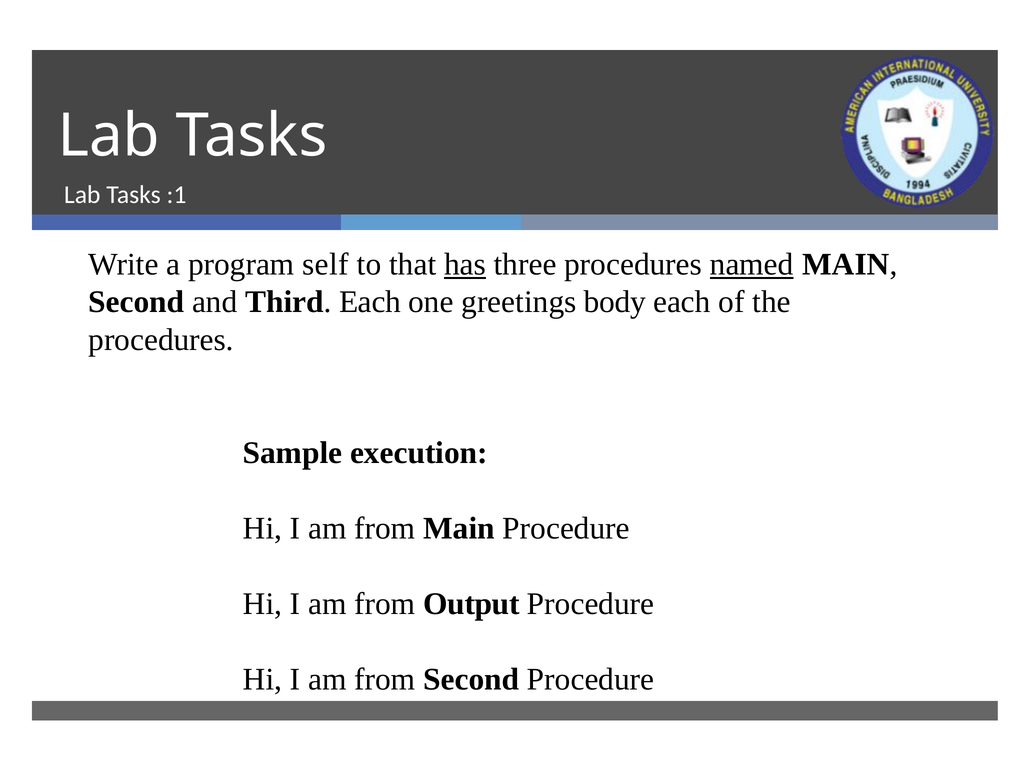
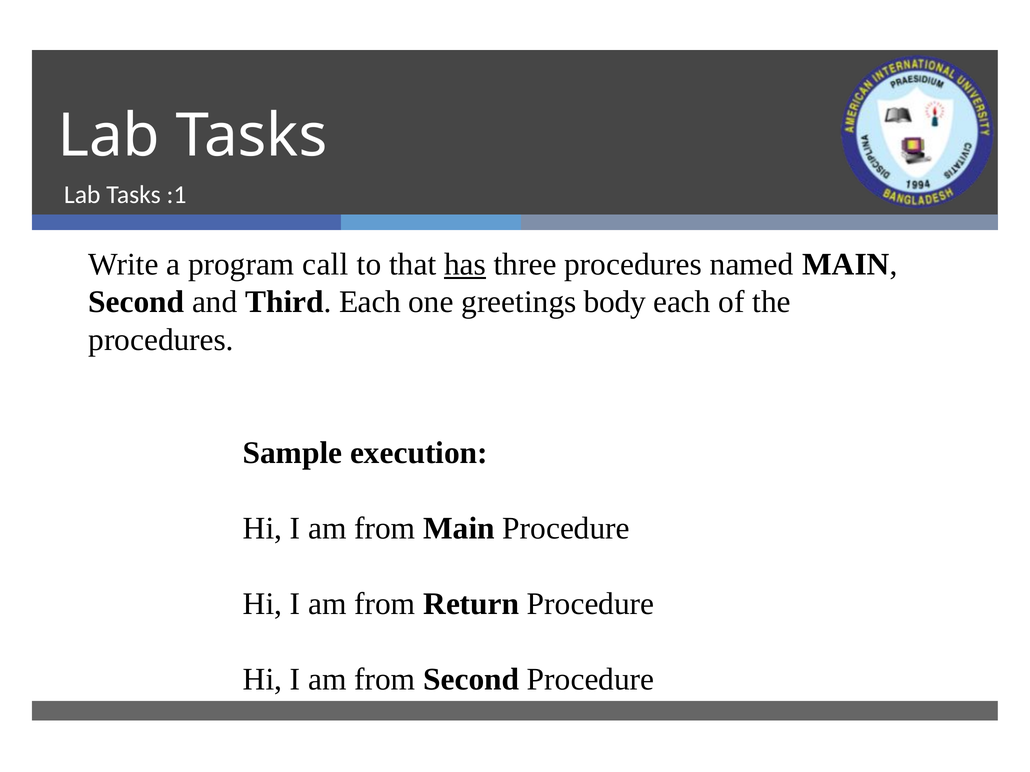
self: self -> call
named underline: present -> none
Output: Output -> Return
